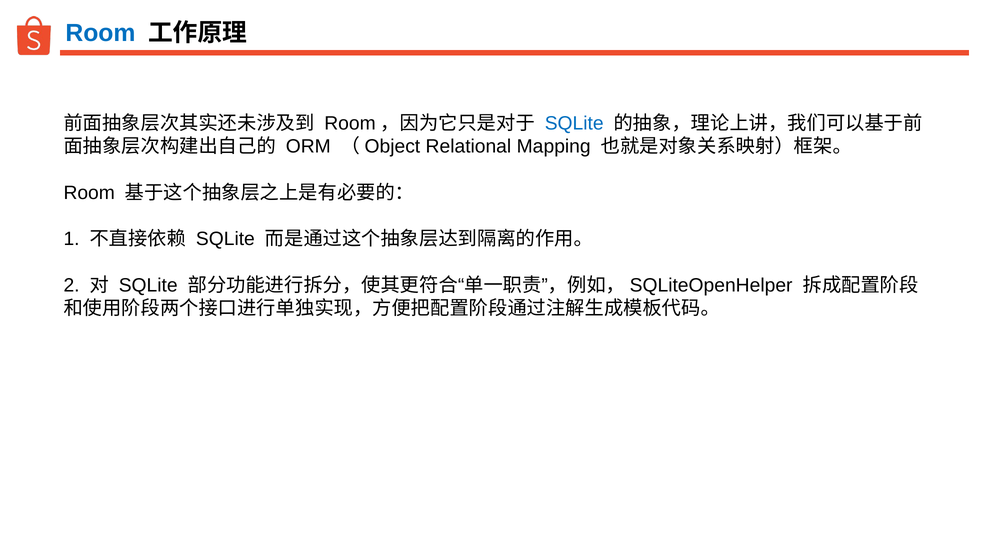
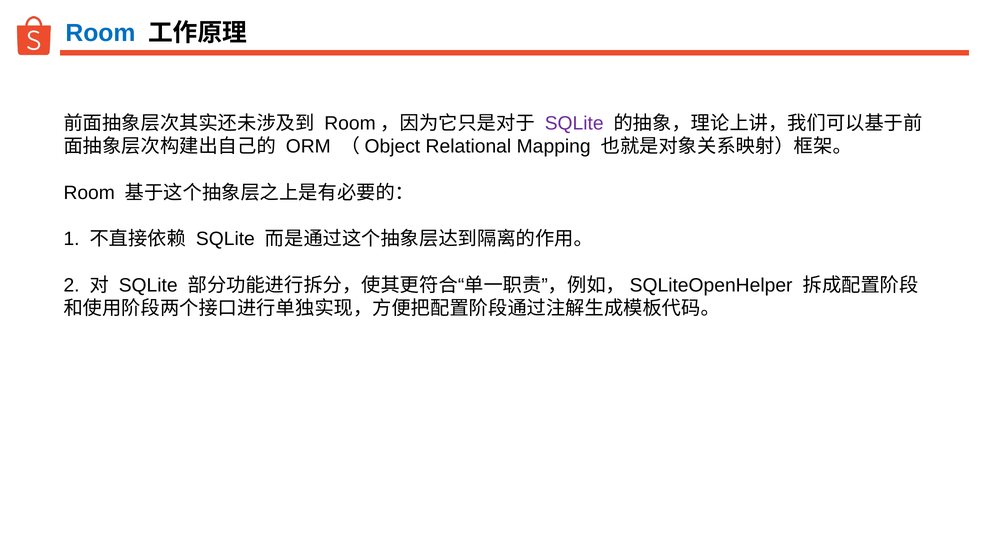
SQLite at (574, 123) colour: blue -> purple
